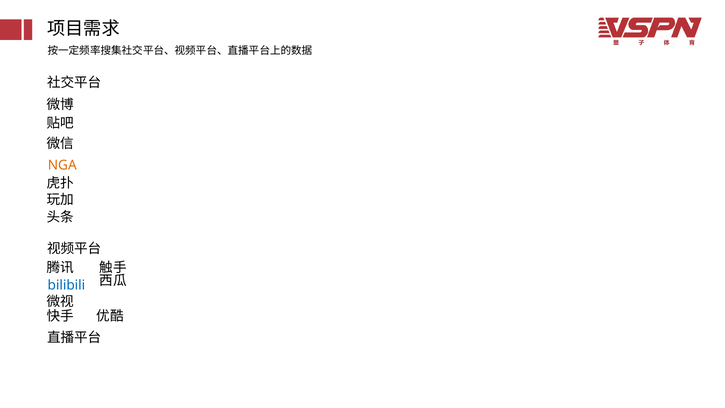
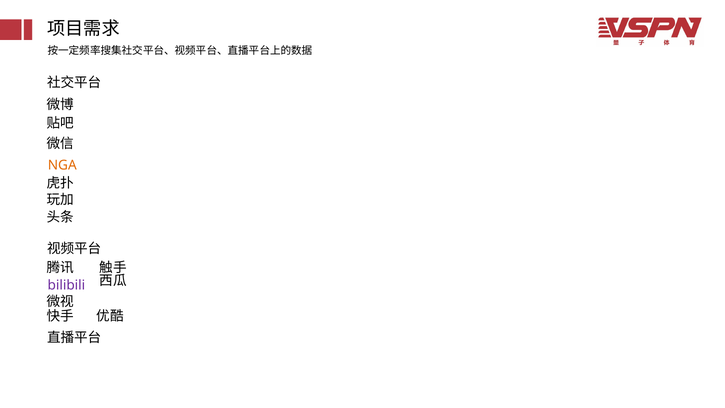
bilibili colour: blue -> purple
